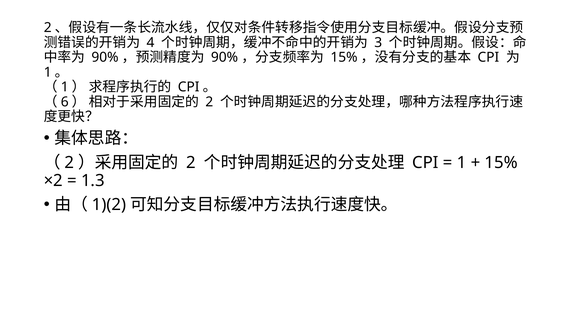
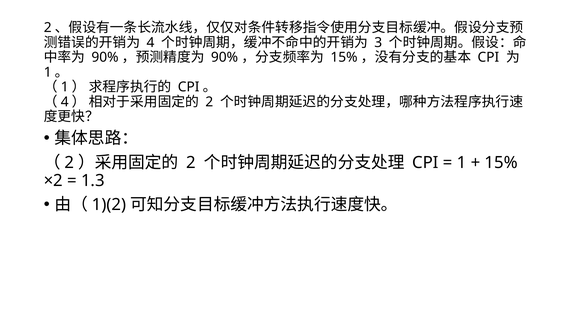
6 at (65, 102): 6 -> 4
